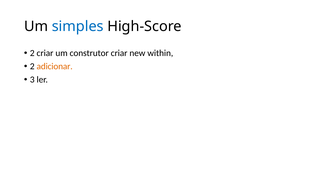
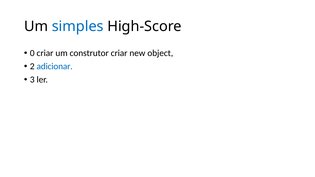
2 at (32, 53): 2 -> 0
within: within -> object
adicionar colour: orange -> blue
